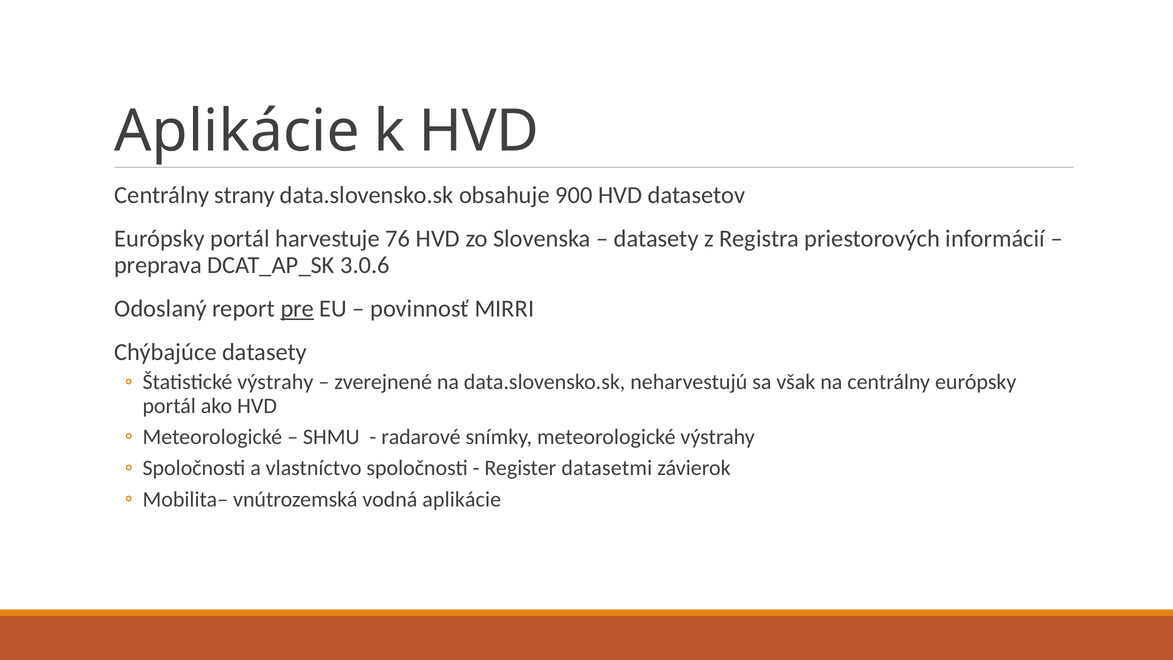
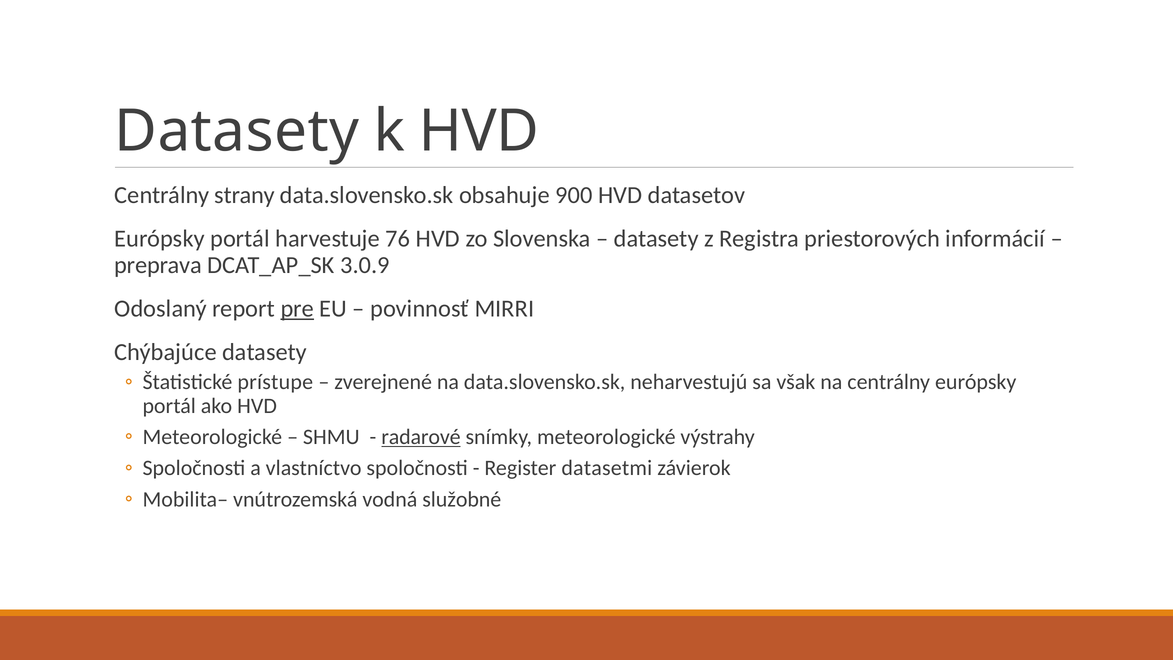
Aplikácie at (237, 131): Aplikácie -> Datasety
3.0.6: 3.0.6 -> 3.0.9
Štatistické výstrahy: výstrahy -> prístupe
radarové underline: none -> present
vodná aplikácie: aplikácie -> služobné
